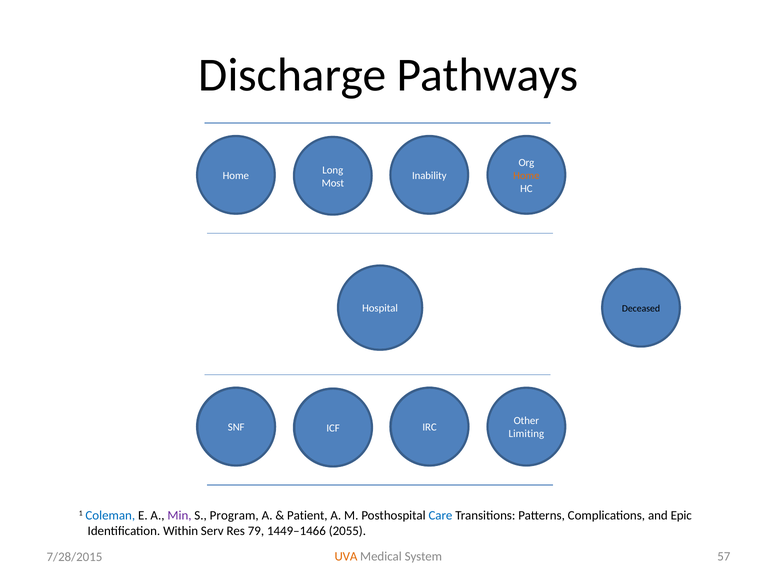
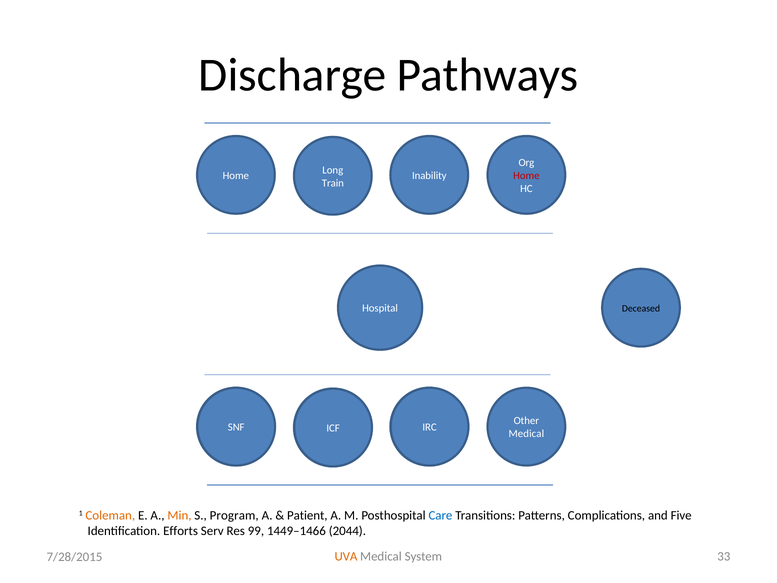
Home at (526, 176) colour: orange -> red
Most: Most -> Train
Limiting at (526, 434): Limiting -> Medical
Coleman colour: blue -> orange
Min colour: purple -> orange
Epic: Epic -> Five
Within: Within -> Efforts
79: 79 -> 99
2055: 2055 -> 2044
57: 57 -> 33
